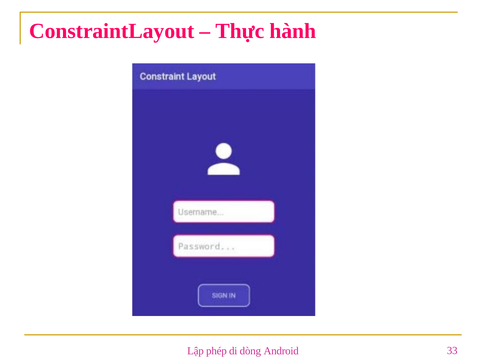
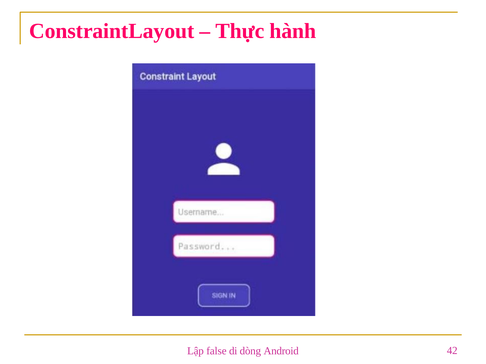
phép: phép -> false
33: 33 -> 42
